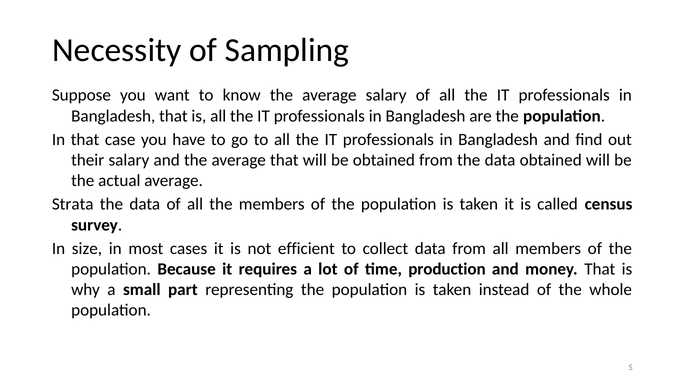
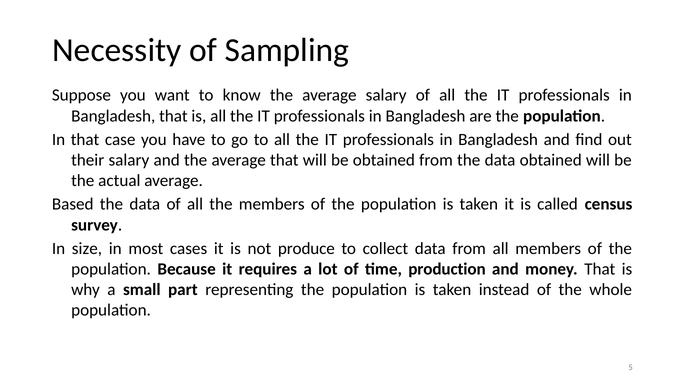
Strata: Strata -> Based
efficient: efficient -> produce
